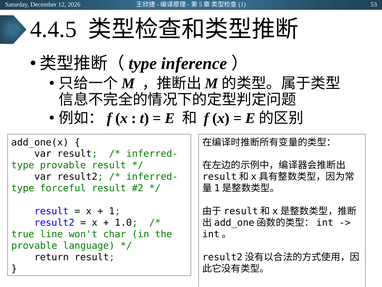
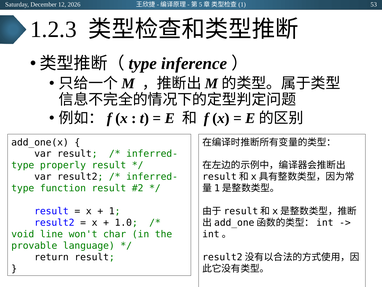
4.4.5: 4.4.5 -> 1.2.3
provable at (63, 165): provable -> properly
forceful: forceful -> function
true: true -> void
